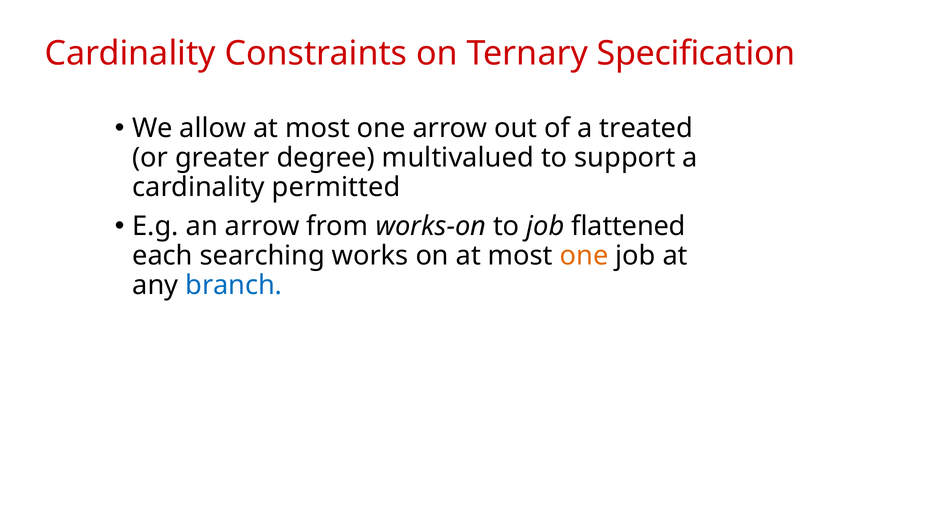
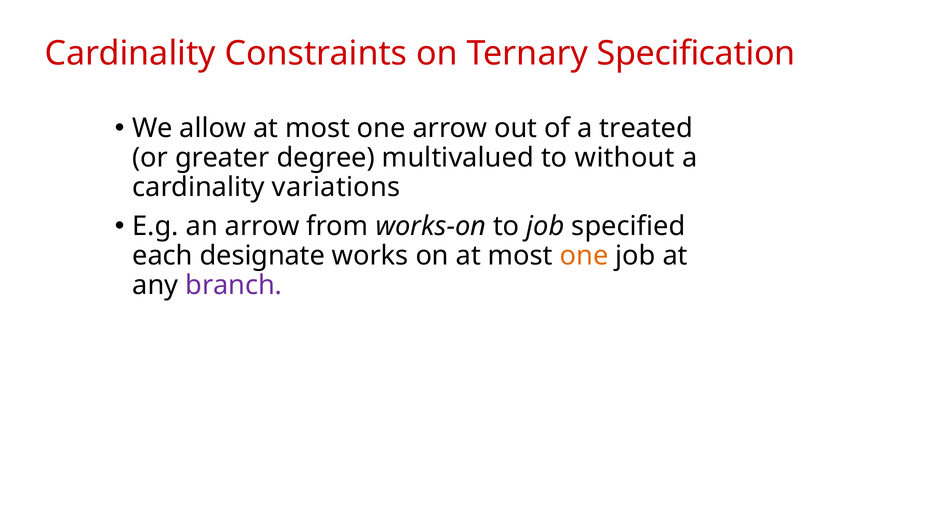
support: support -> without
permitted: permitted -> variations
flattened: flattened -> specified
searching: searching -> designate
branch colour: blue -> purple
